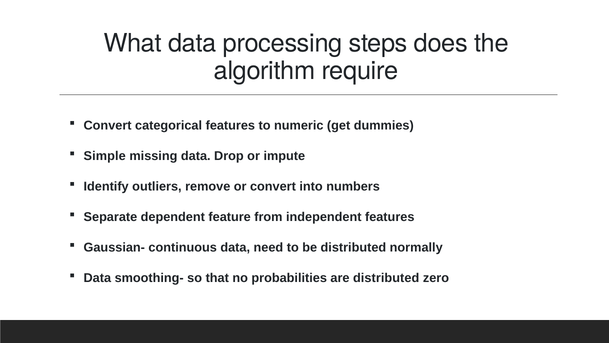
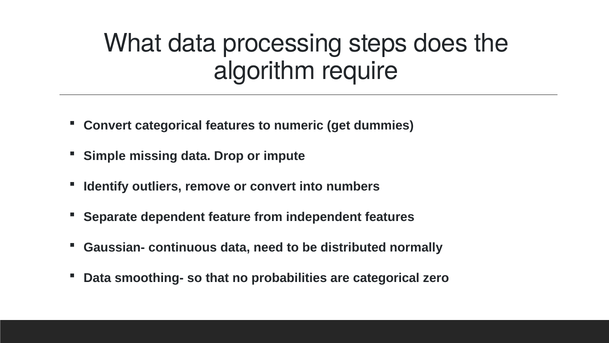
are distributed: distributed -> categorical
